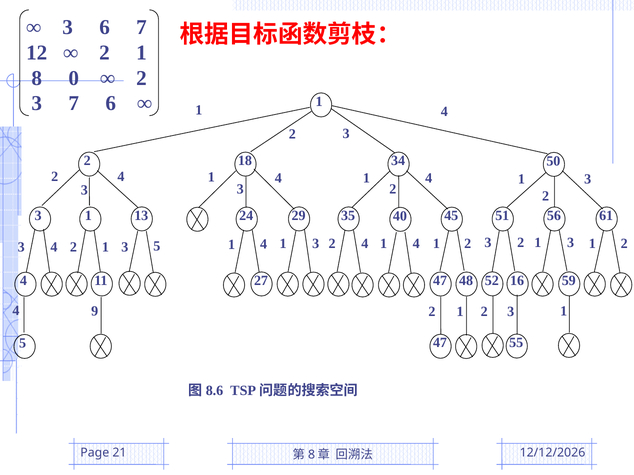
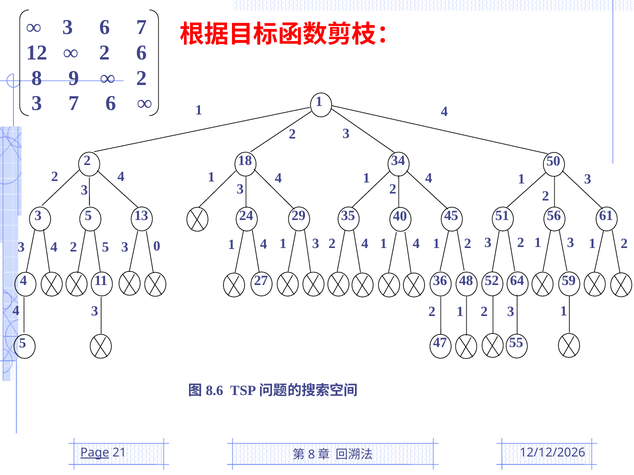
1 at (141, 53): 1 -> 6
0: 0 -> 9
1 at (88, 216): 1 -> 5
1 at (105, 247): 1 -> 5
3 5: 5 -> 0
27 47: 47 -> 36
16: 16 -> 64
4 9: 9 -> 3
Page underline: none -> present
